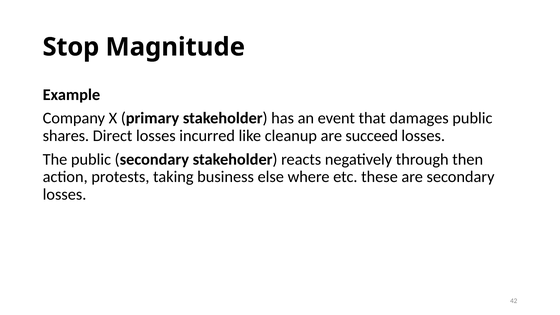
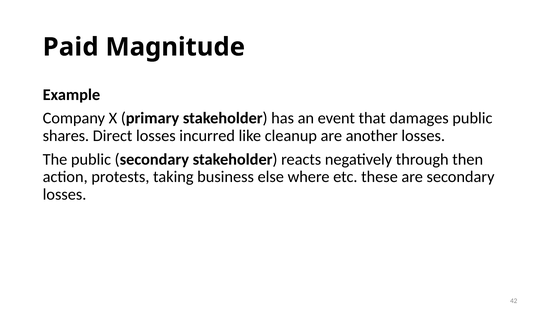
Stop: Stop -> Paid
succeed: succeed -> another
